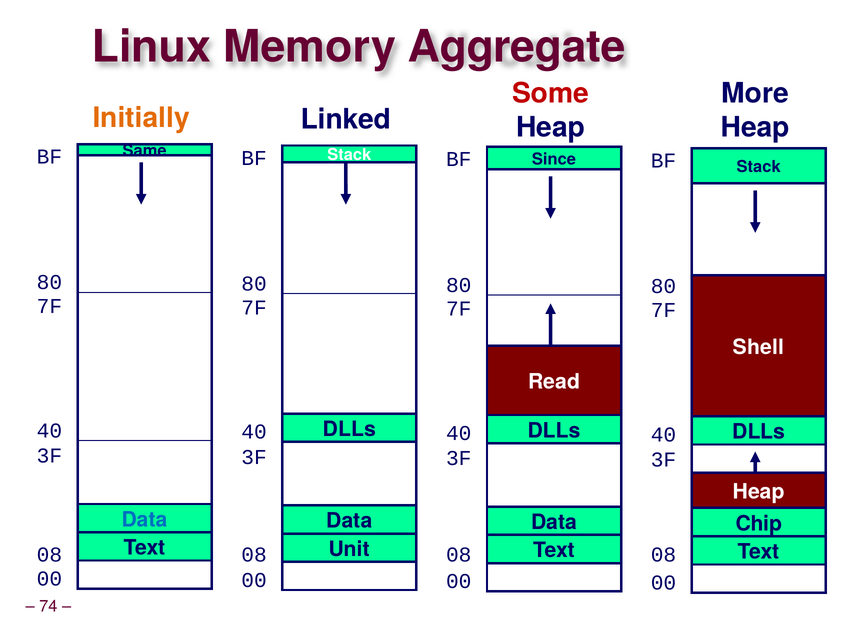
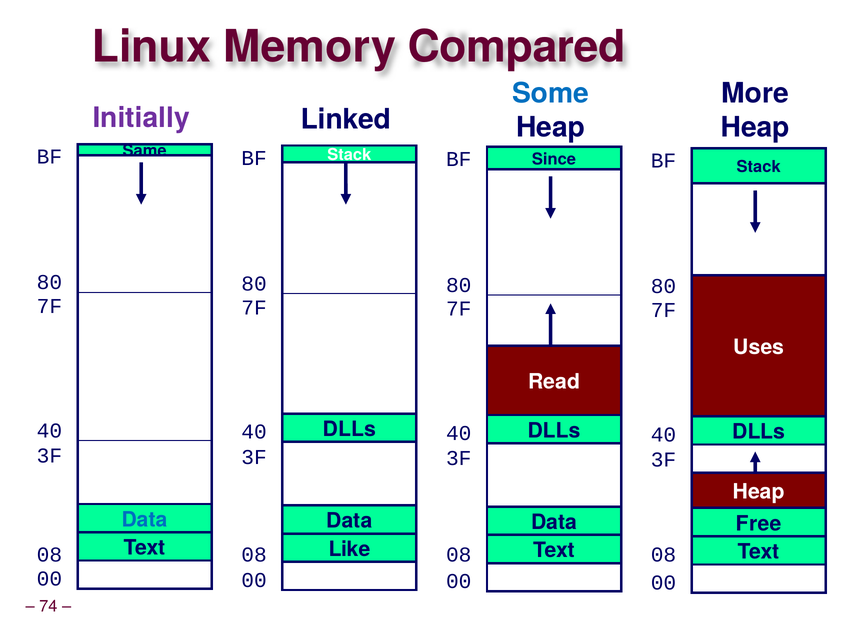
Aggregate: Aggregate -> Compared
Some colour: red -> blue
Initially colour: orange -> purple
Shell: Shell -> Uses
Chip: Chip -> Free
Unit: Unit -> Like
